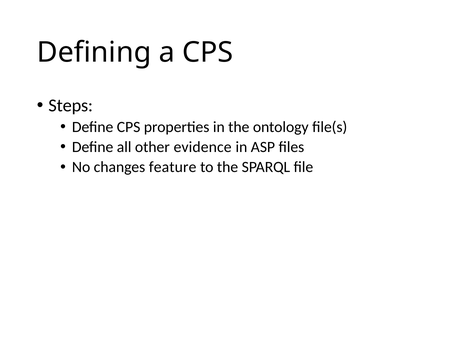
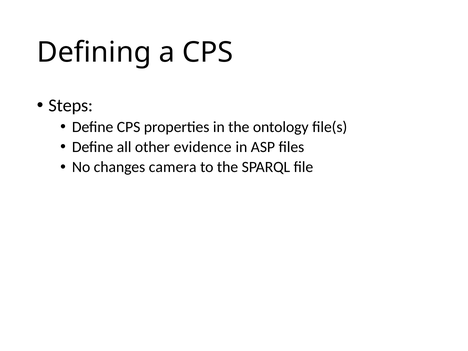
feature: feature -> camera
